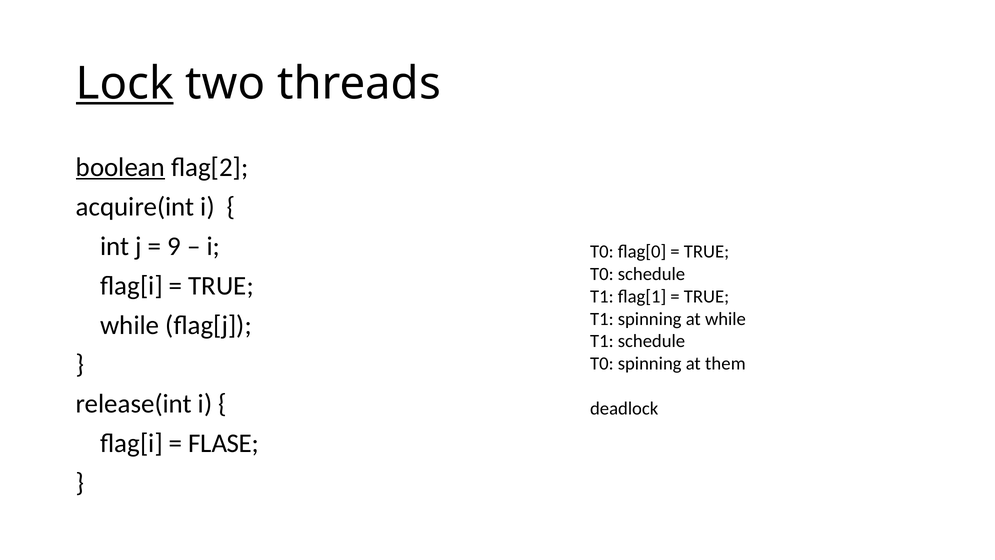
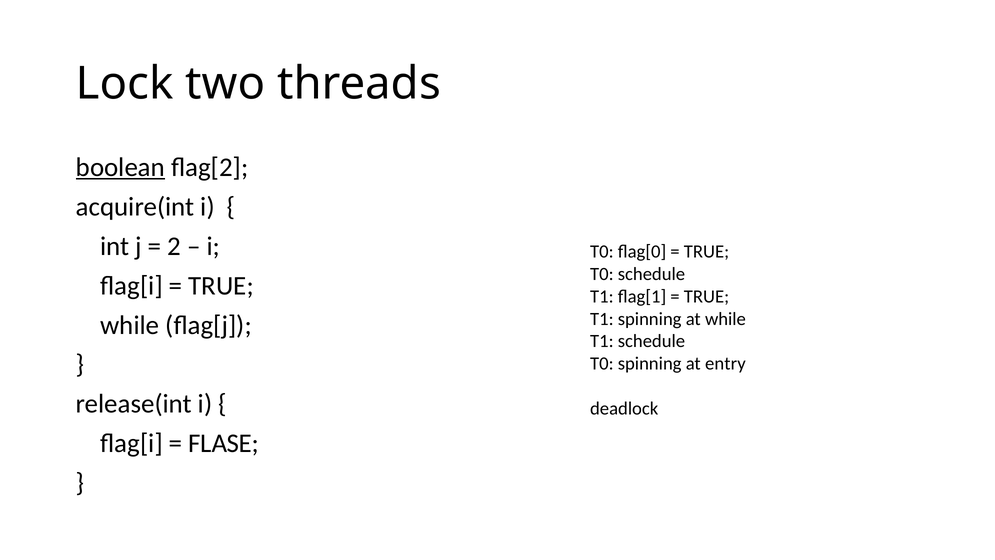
Lock underline: present -> none
9: 9 -> 2
them: them -> entry
